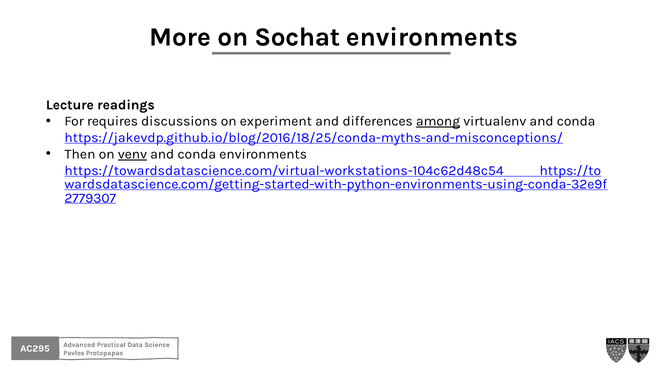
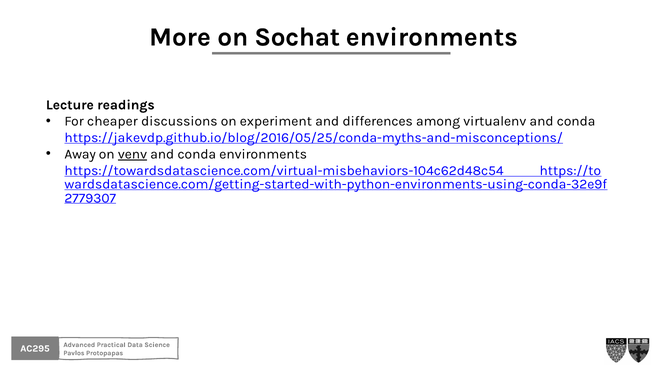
requires: requires -> cheaper
among underline: present -> none
https://jakevdp.github.io/blog/2016/18/25/conda-myths-and-misconceptions/: https://jakevdp.github.io/blog/2016/18/25/conda-myths-and-misconceptions/ -> https://jakevdp.github.io/blog/2016/05/25/conda-myths-and-misconceptions/
Then: Then -> Away
https://towardsdatascience.com/virtual-workstations-104c62d48c54: https://towardsdatascience.com/virtual-workstations-104c62d48c54 -> https://towardsdatascience.com/virtual-misbehaviors-104c62d48c54
